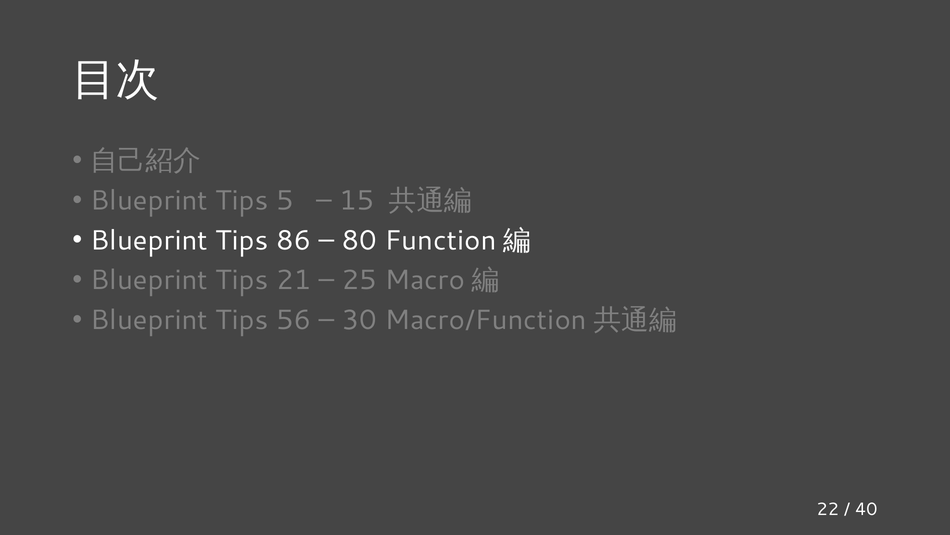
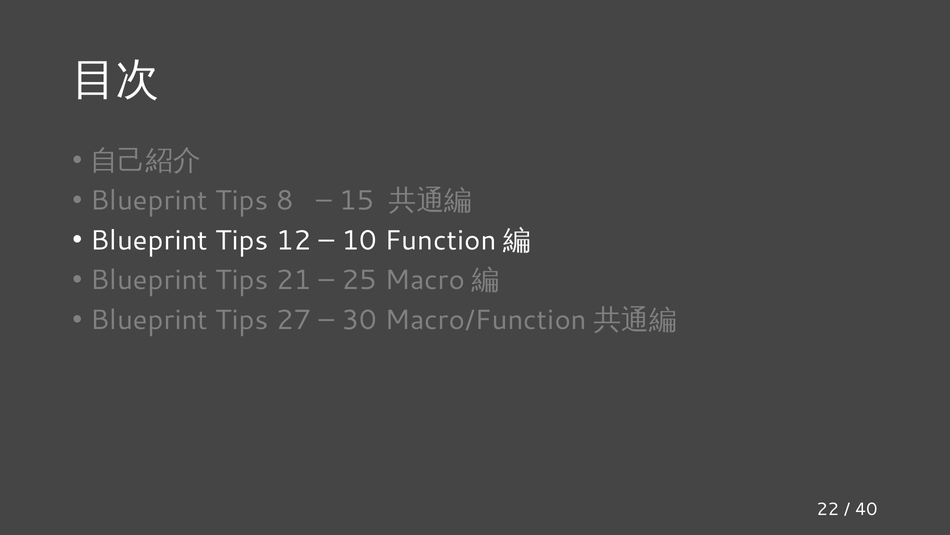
5: 5 -> 8
86: 86 -> 12
80: 80 -> 10
56: 56 -> 27
